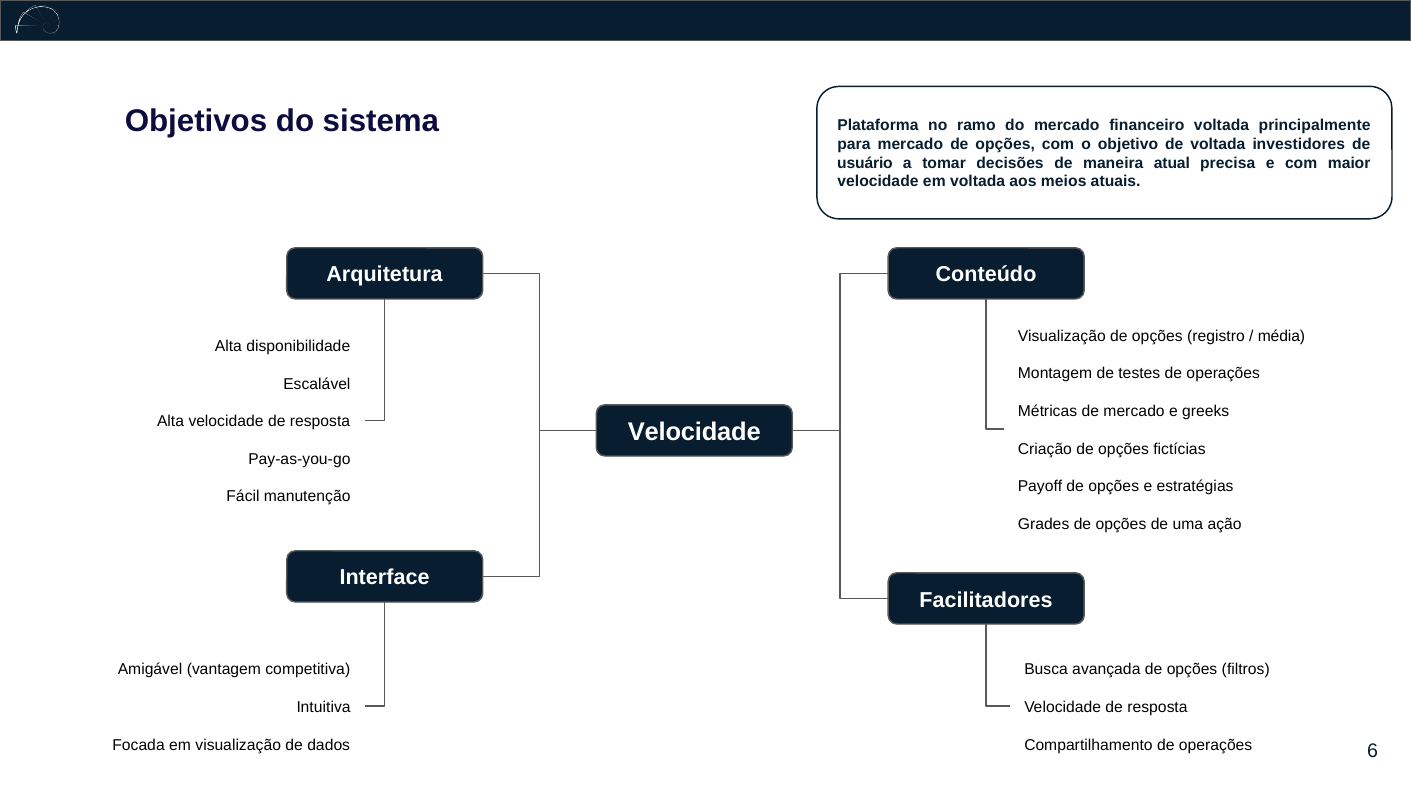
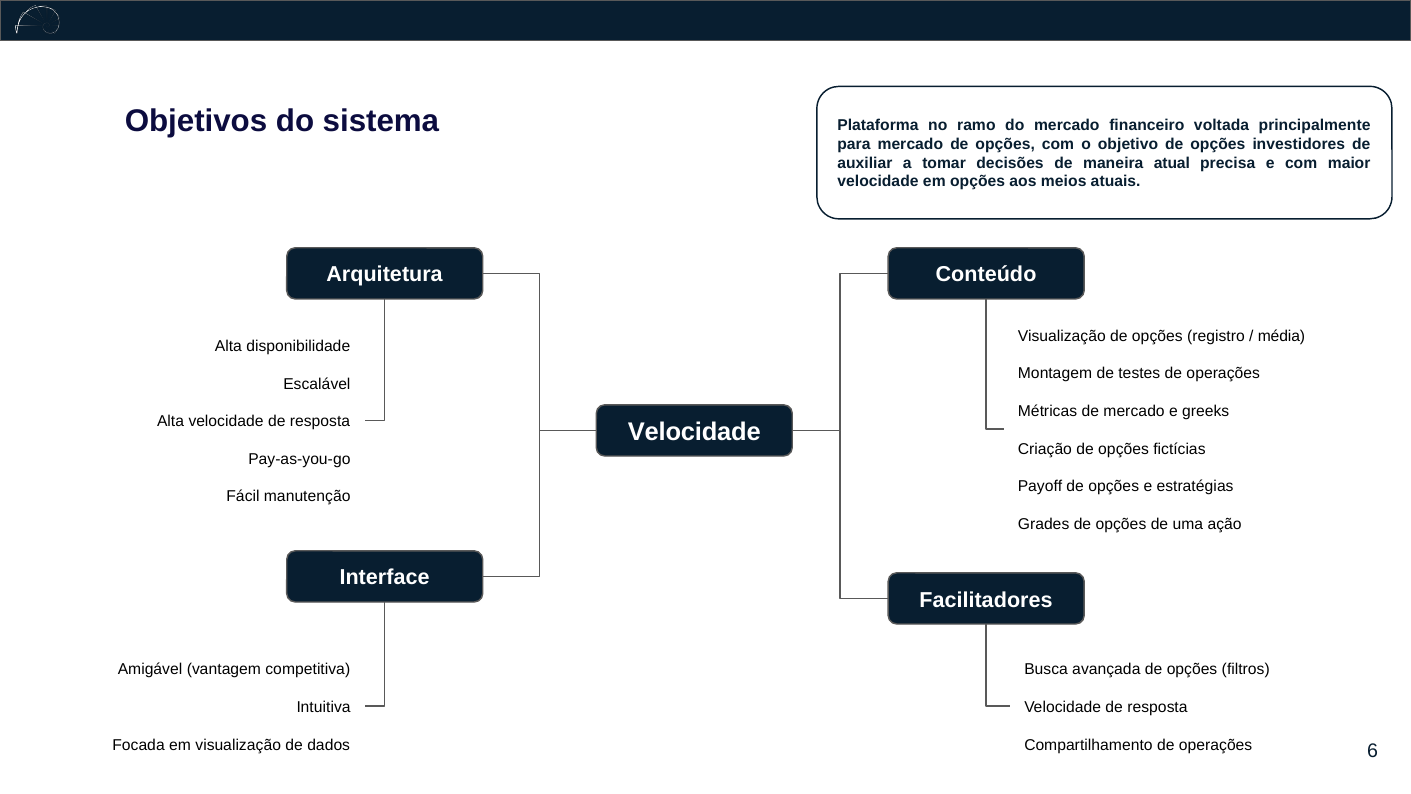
objetivo de voltada: voltada -> opções
usuário: usuário -> auxiliar
em voltada: voltada -> opções
